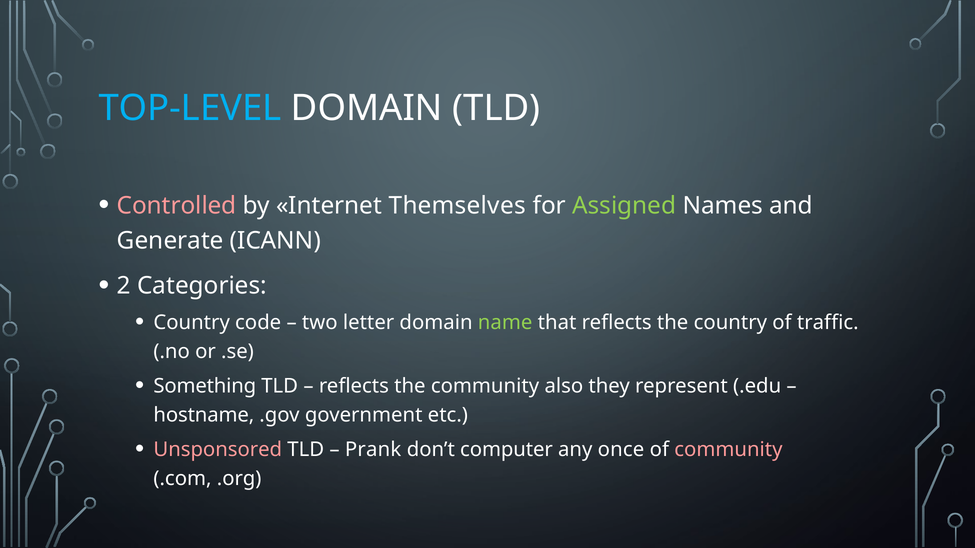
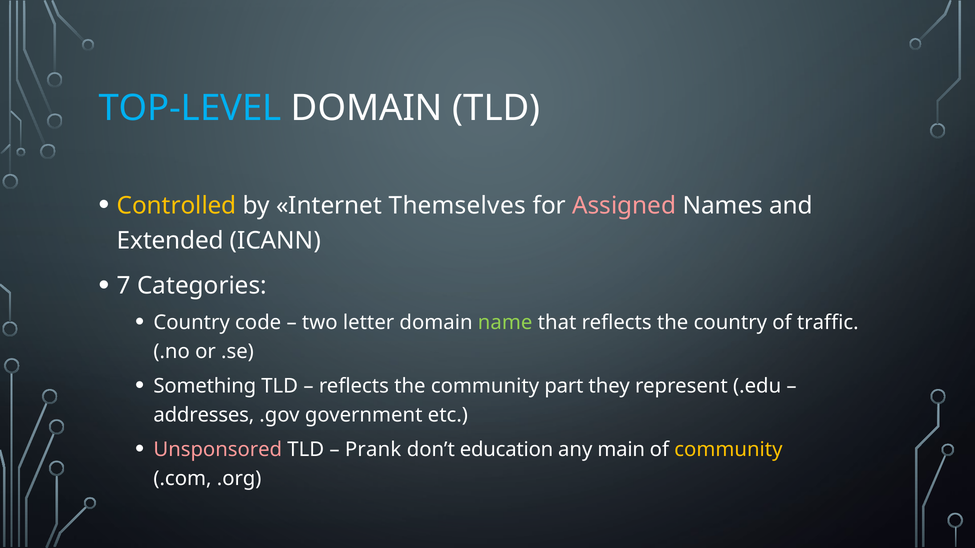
Controlled colour: pink -> yellow
Assigned colour: light green -> pink
Generate: Generate -> Extended
2: 2 -> 7
also: also -> part
hostname: hostname -> addresses
computer: computer -> education
once: once -> main
community at (728, 450) colour: pink -> yellow
